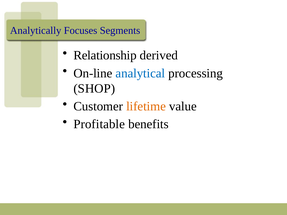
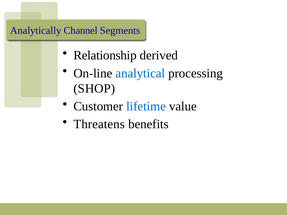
Focuses: Focuses -> Channel
lifetime colour: orange -> blue
Profitable: Profitable -> Threatens
